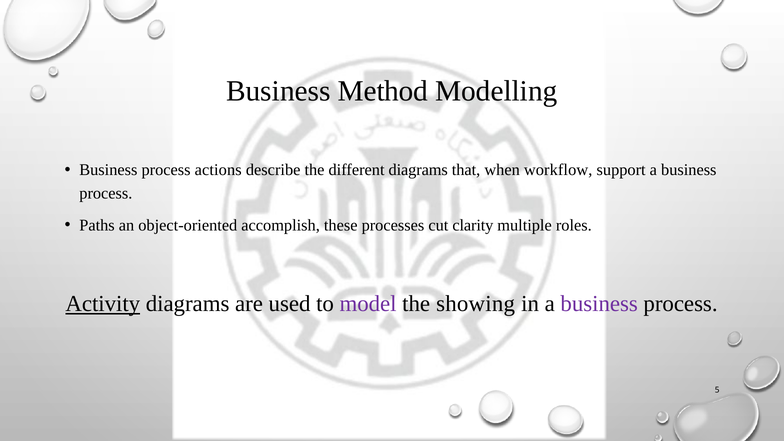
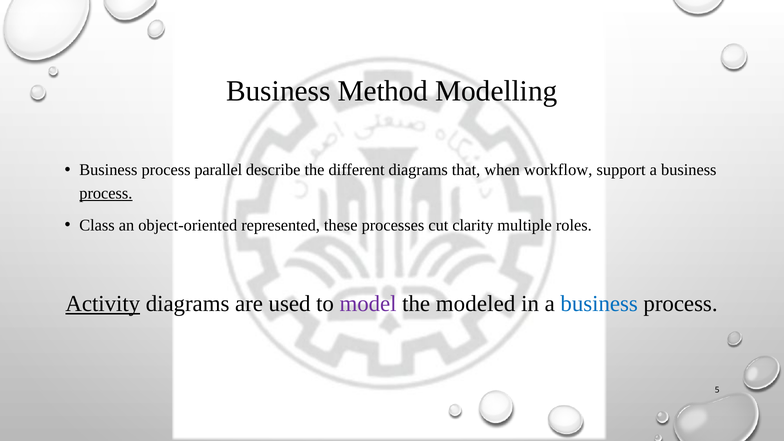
actions: actions -> parallel
process at (106, 194) underline: none -> present
Paths: Paths -> Class
accomplish: accomplish -> represented
showing: showing -> modeled
business at (599, 304) colour: purple -> blue
